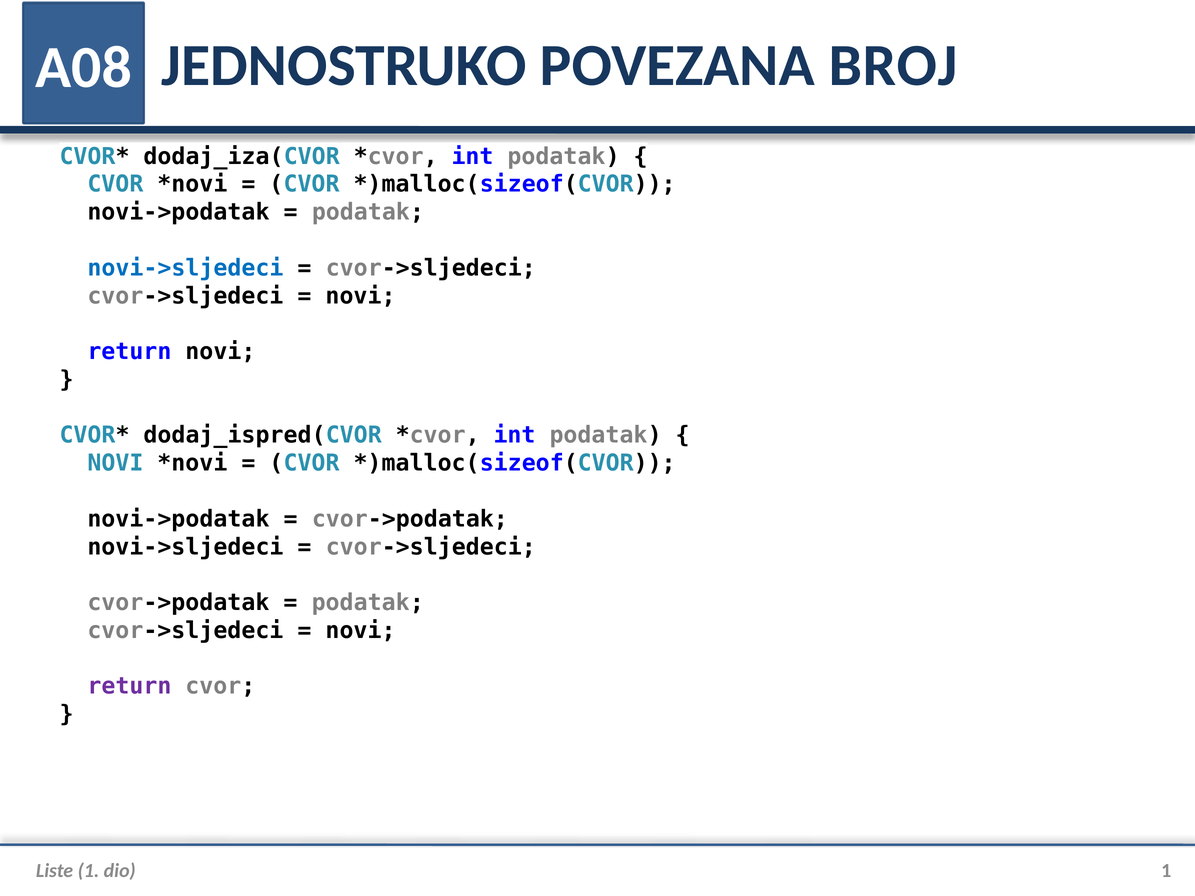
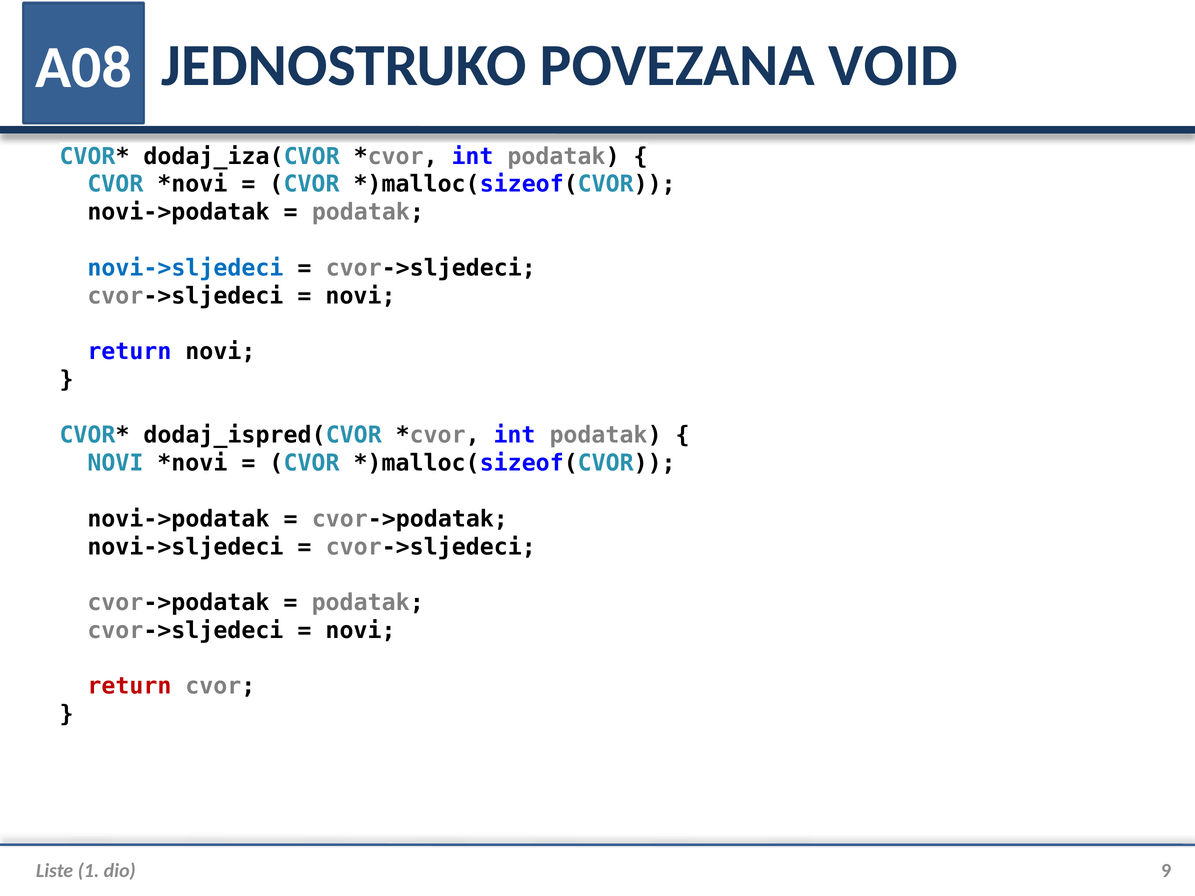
BROJ: BROJ -> VOID
return at (129, 687) colour: purple -> red
dio 1: 1 -> 9
